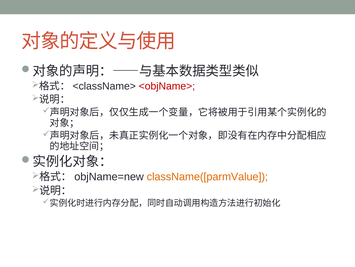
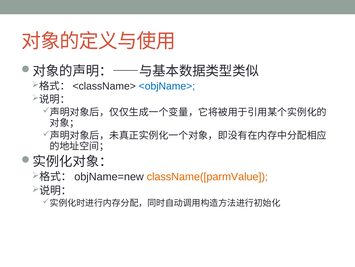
<objName> colour: red -> blue
